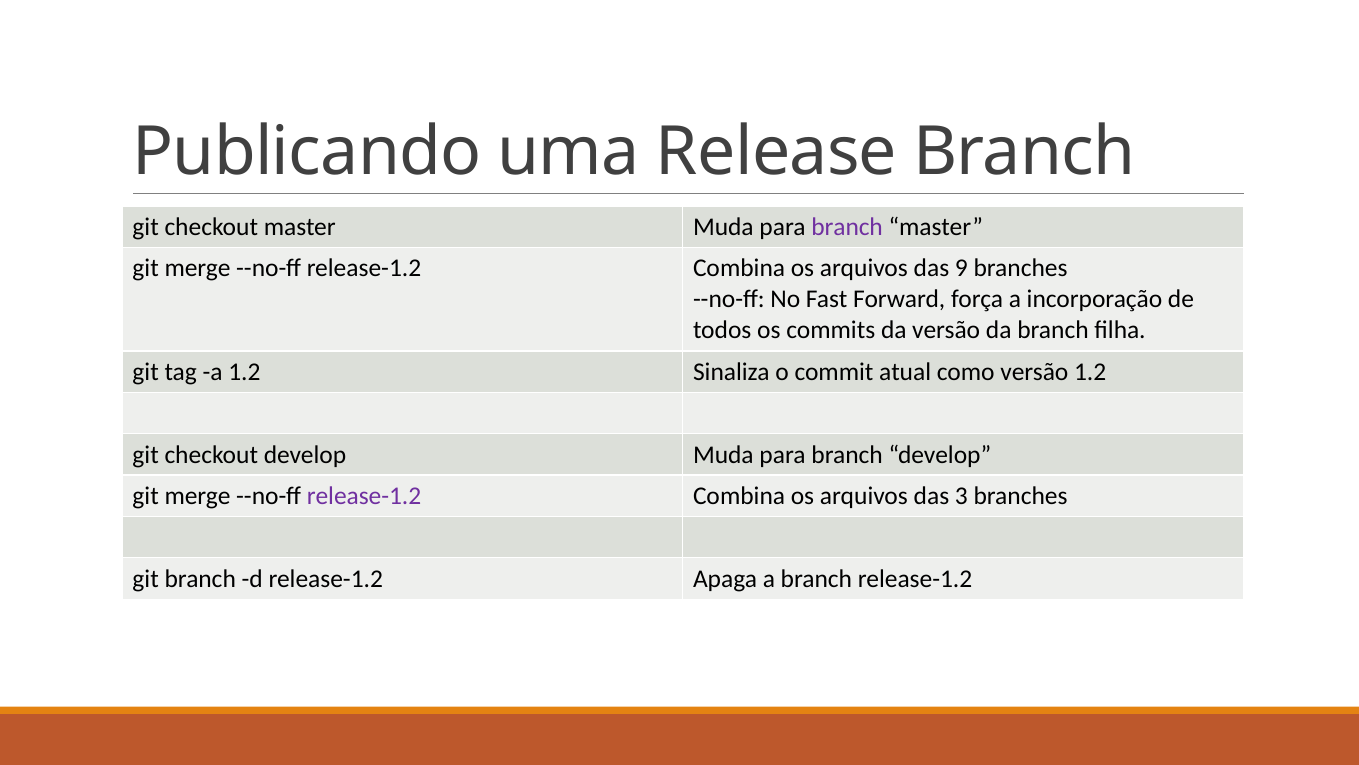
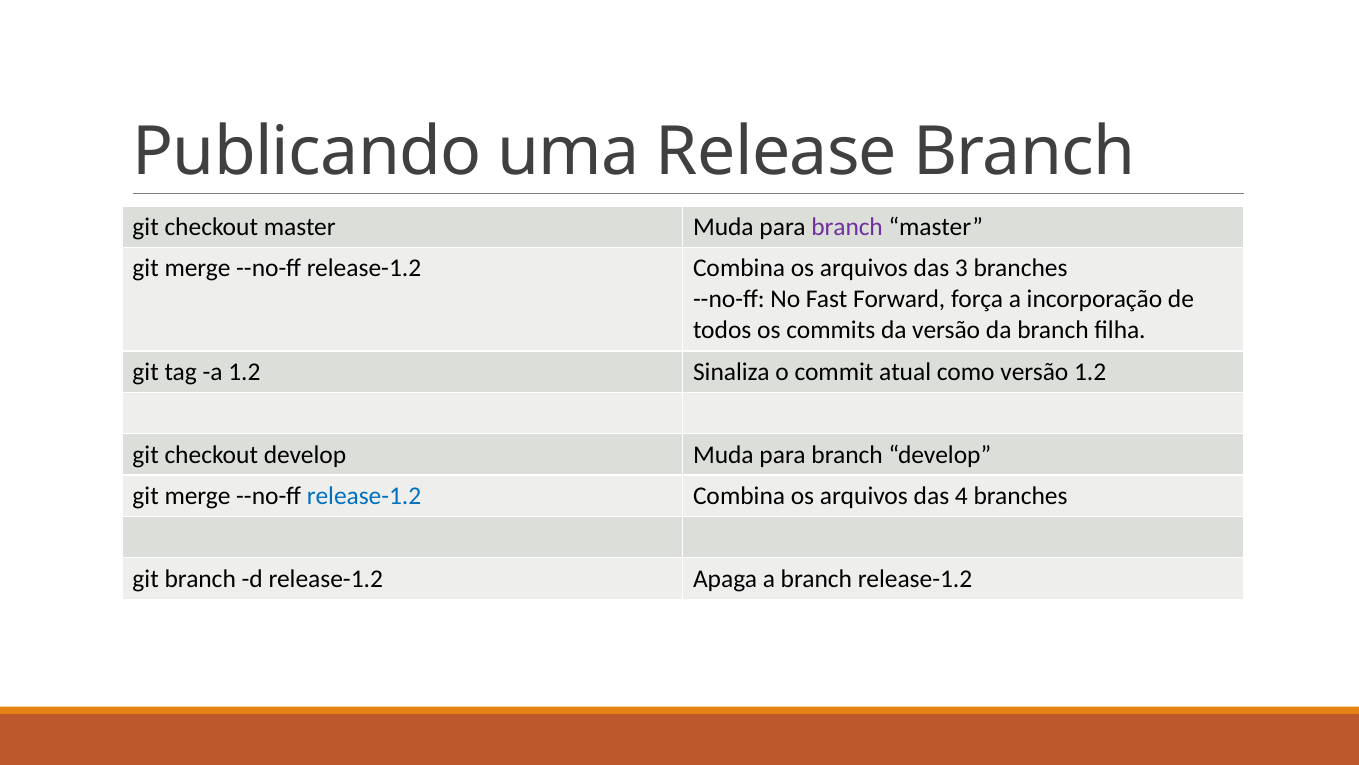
9: 9 -> 3
release-1.2 at (364, 496) colour: purple -> blue
3: 3 -> 4
